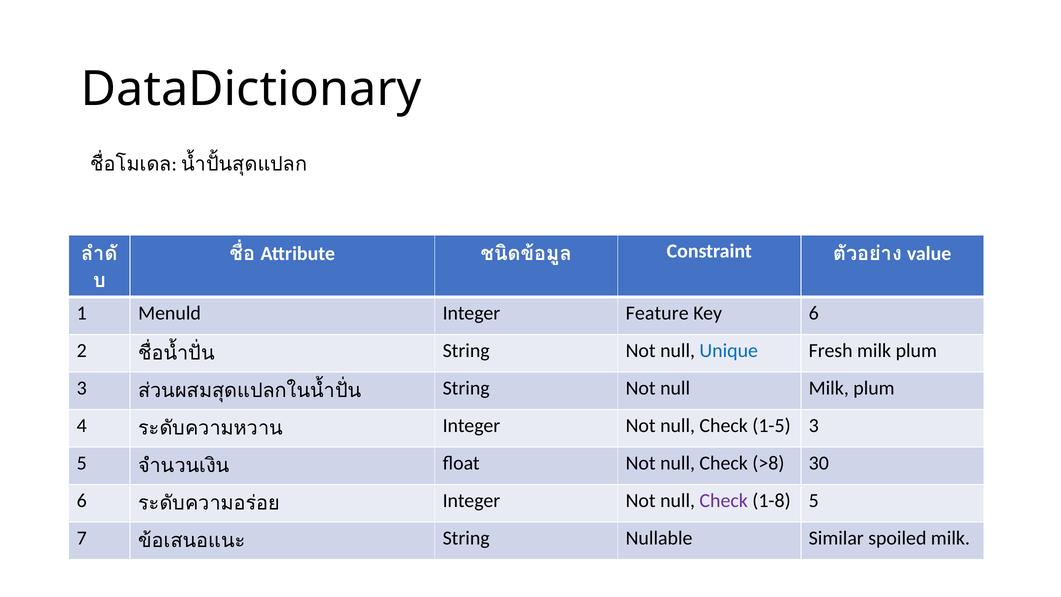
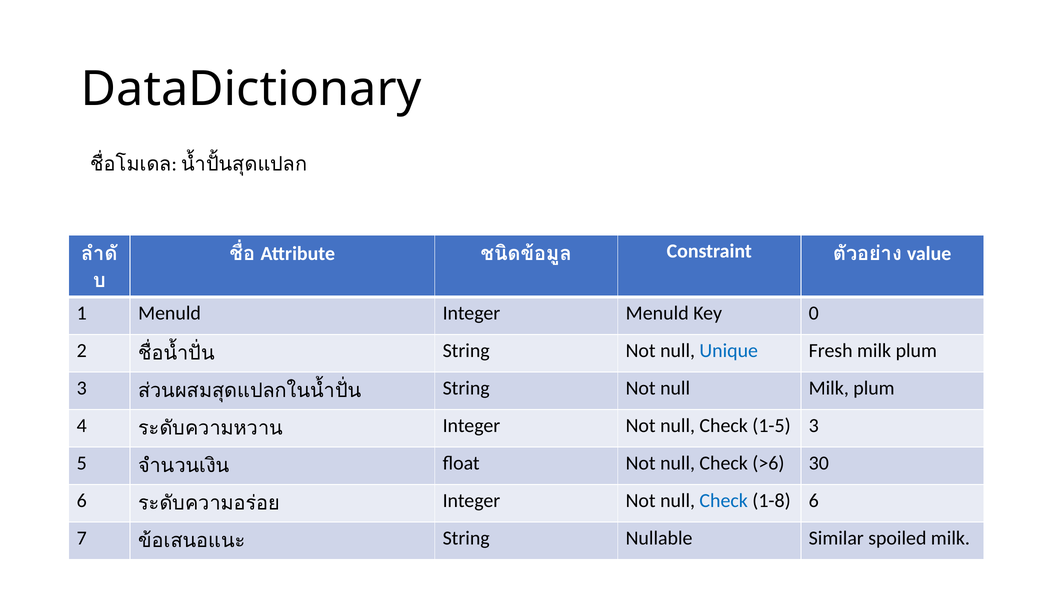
Integer Feature: Feature -> Menuld
Key 6: 6 -> 0
>8: >8 -> >6
Check at (724, 501) colour: purple -> blue
1-8 5: 5 -> 6
